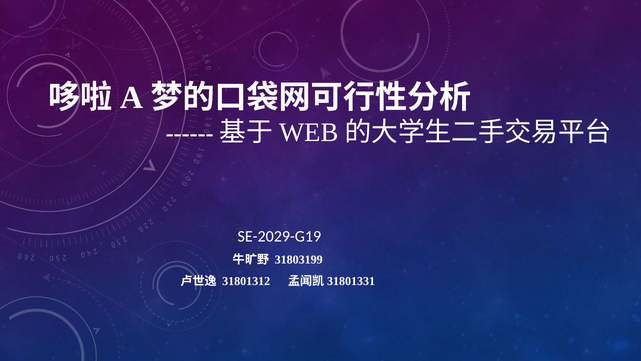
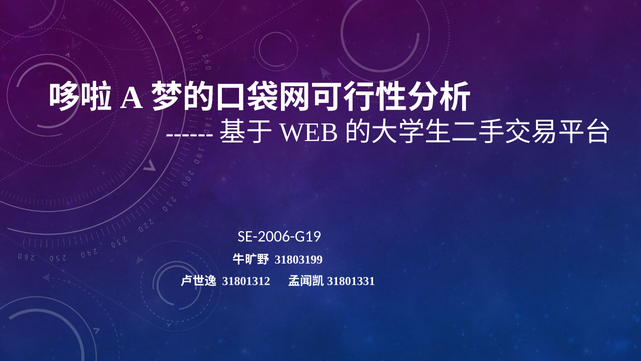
SE-2029-G19: SE-2029-G19 -> SE-2006-G19
